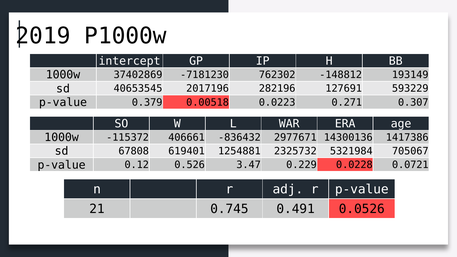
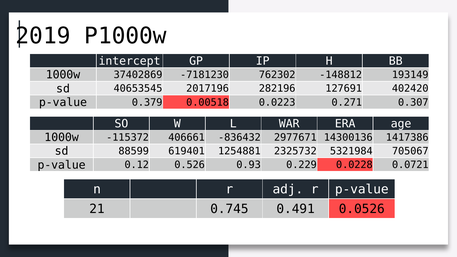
593229: 593229 -> 402420
67808: 67808 -> 88599
3.47: 3.47 -> 0.93
